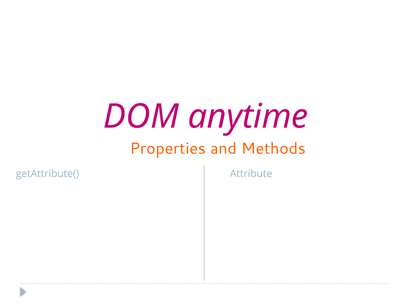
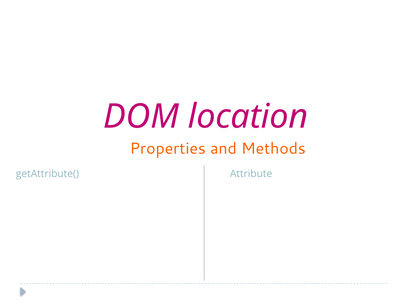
anytime: anytime -> location
